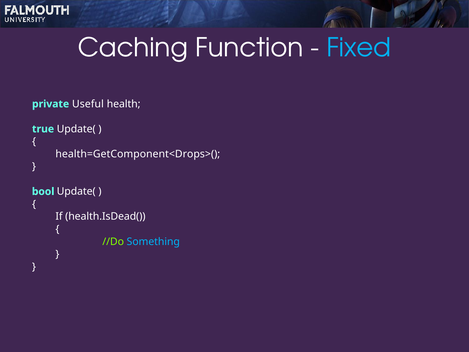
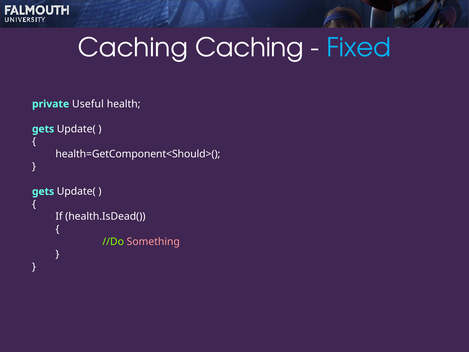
Caching Function: Function -> Caching
true at (43, 129): true -> gets
health=GetComponent<Drops>(: health=GetComponent<Drops>( -> health=GetComponent<Should>(
bool at (43, 191): bool -> gets
Something colour: light blue -> pink
